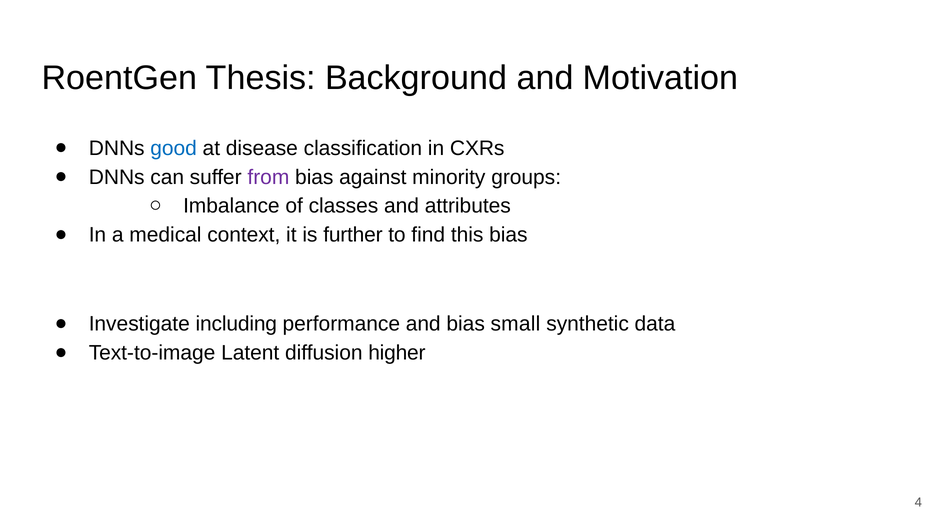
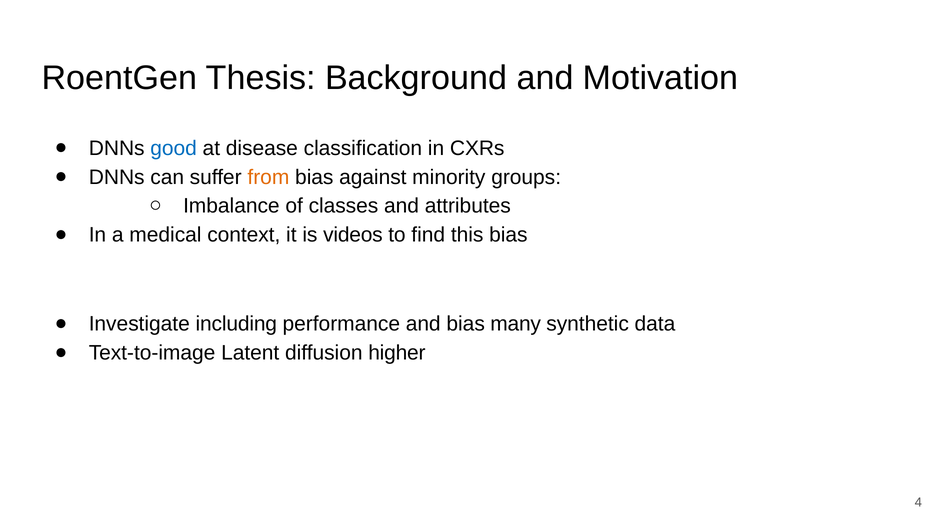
from colour: purple -> orange
further: further -> videos
small: small -> many
